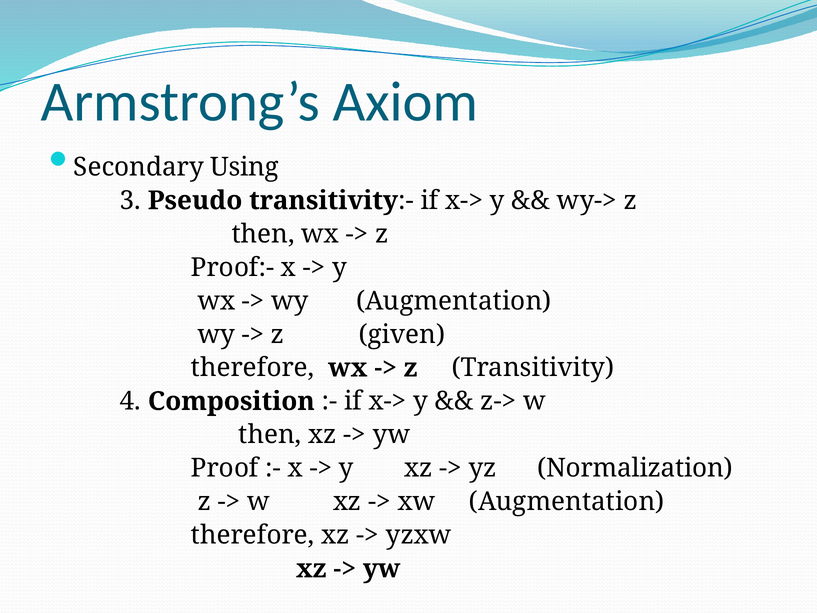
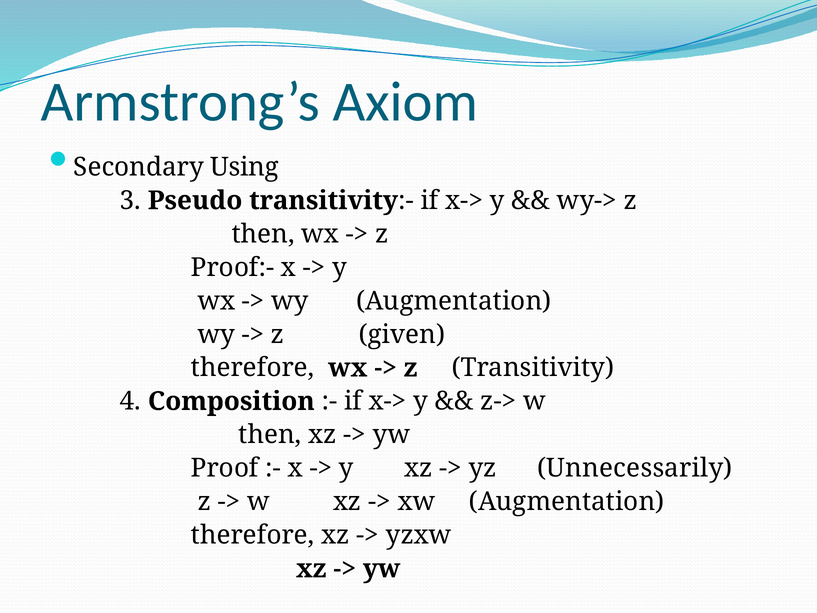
Normalization: Normalization -> Unnecessarily
